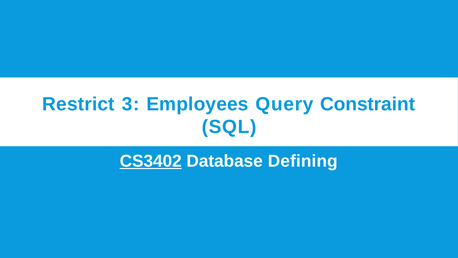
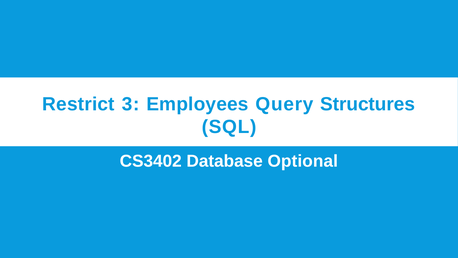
Constraint: Constraint -> Structures
CS3402 underline: present -> none
Defining: Defining -> Optional
